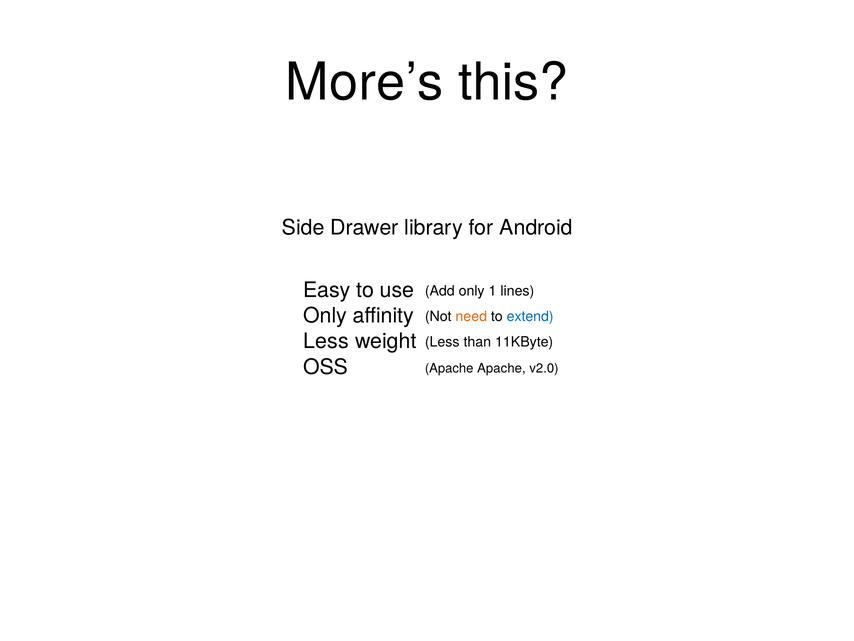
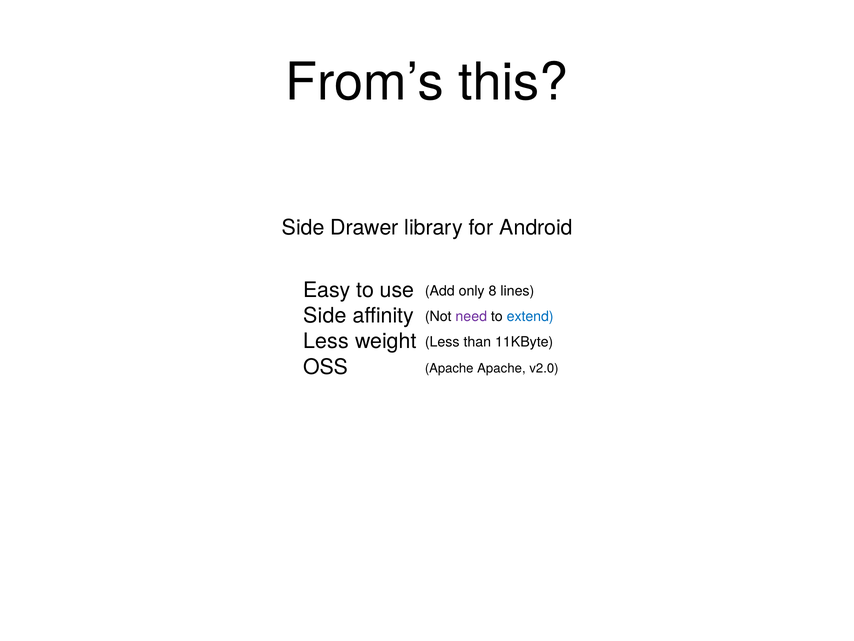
More’s: More’s -> From’s
1: 1 -> 8
Only at (325, 316): Only -> Side
need colour: orange -> purple
